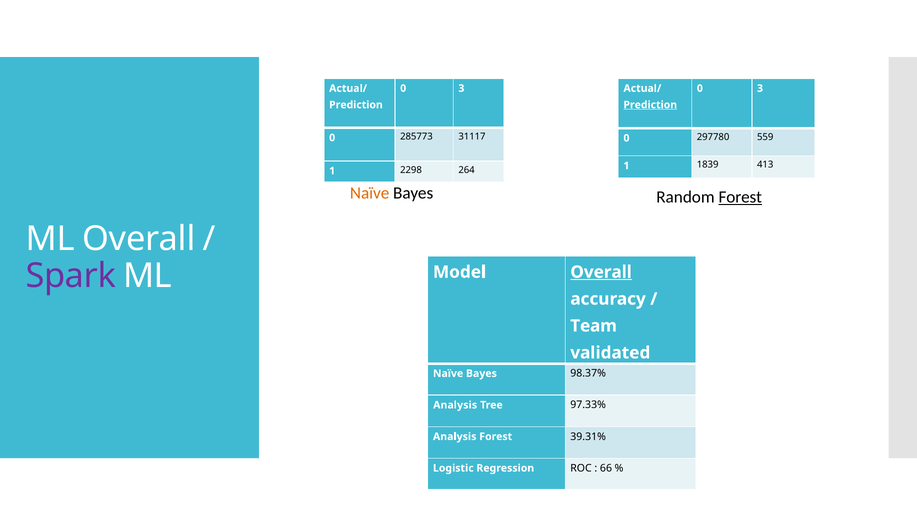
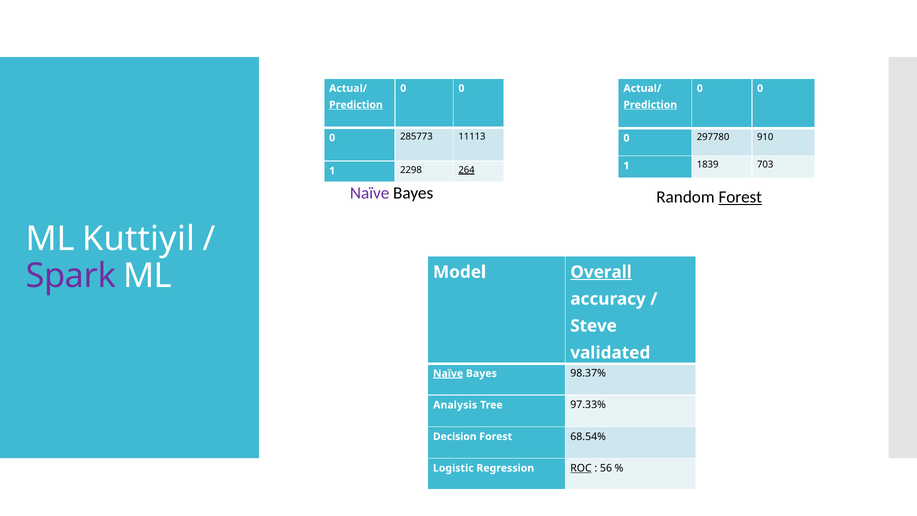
3 at (461, 88): 3 -> 0
3 at (760, 88): 3 -> 0
Prediction at (356, 105) underline: none -> present
31117: 31117 -> 11113
559: 559 -> 910
413: 413 -> 703
264 underline: none -> present
Naïve at (370, 193) colour: orange -> purple
ML Overall: Overall -> Kuttiyil
Team: Team -> Steve
Naïve at (448, 373) underline: none -> present
Analysis at (455, 436): Analysis -> Decision
39.31%: 39.31% -> 68.54%
ROC underline: none -> present
66: 66 -> 56
